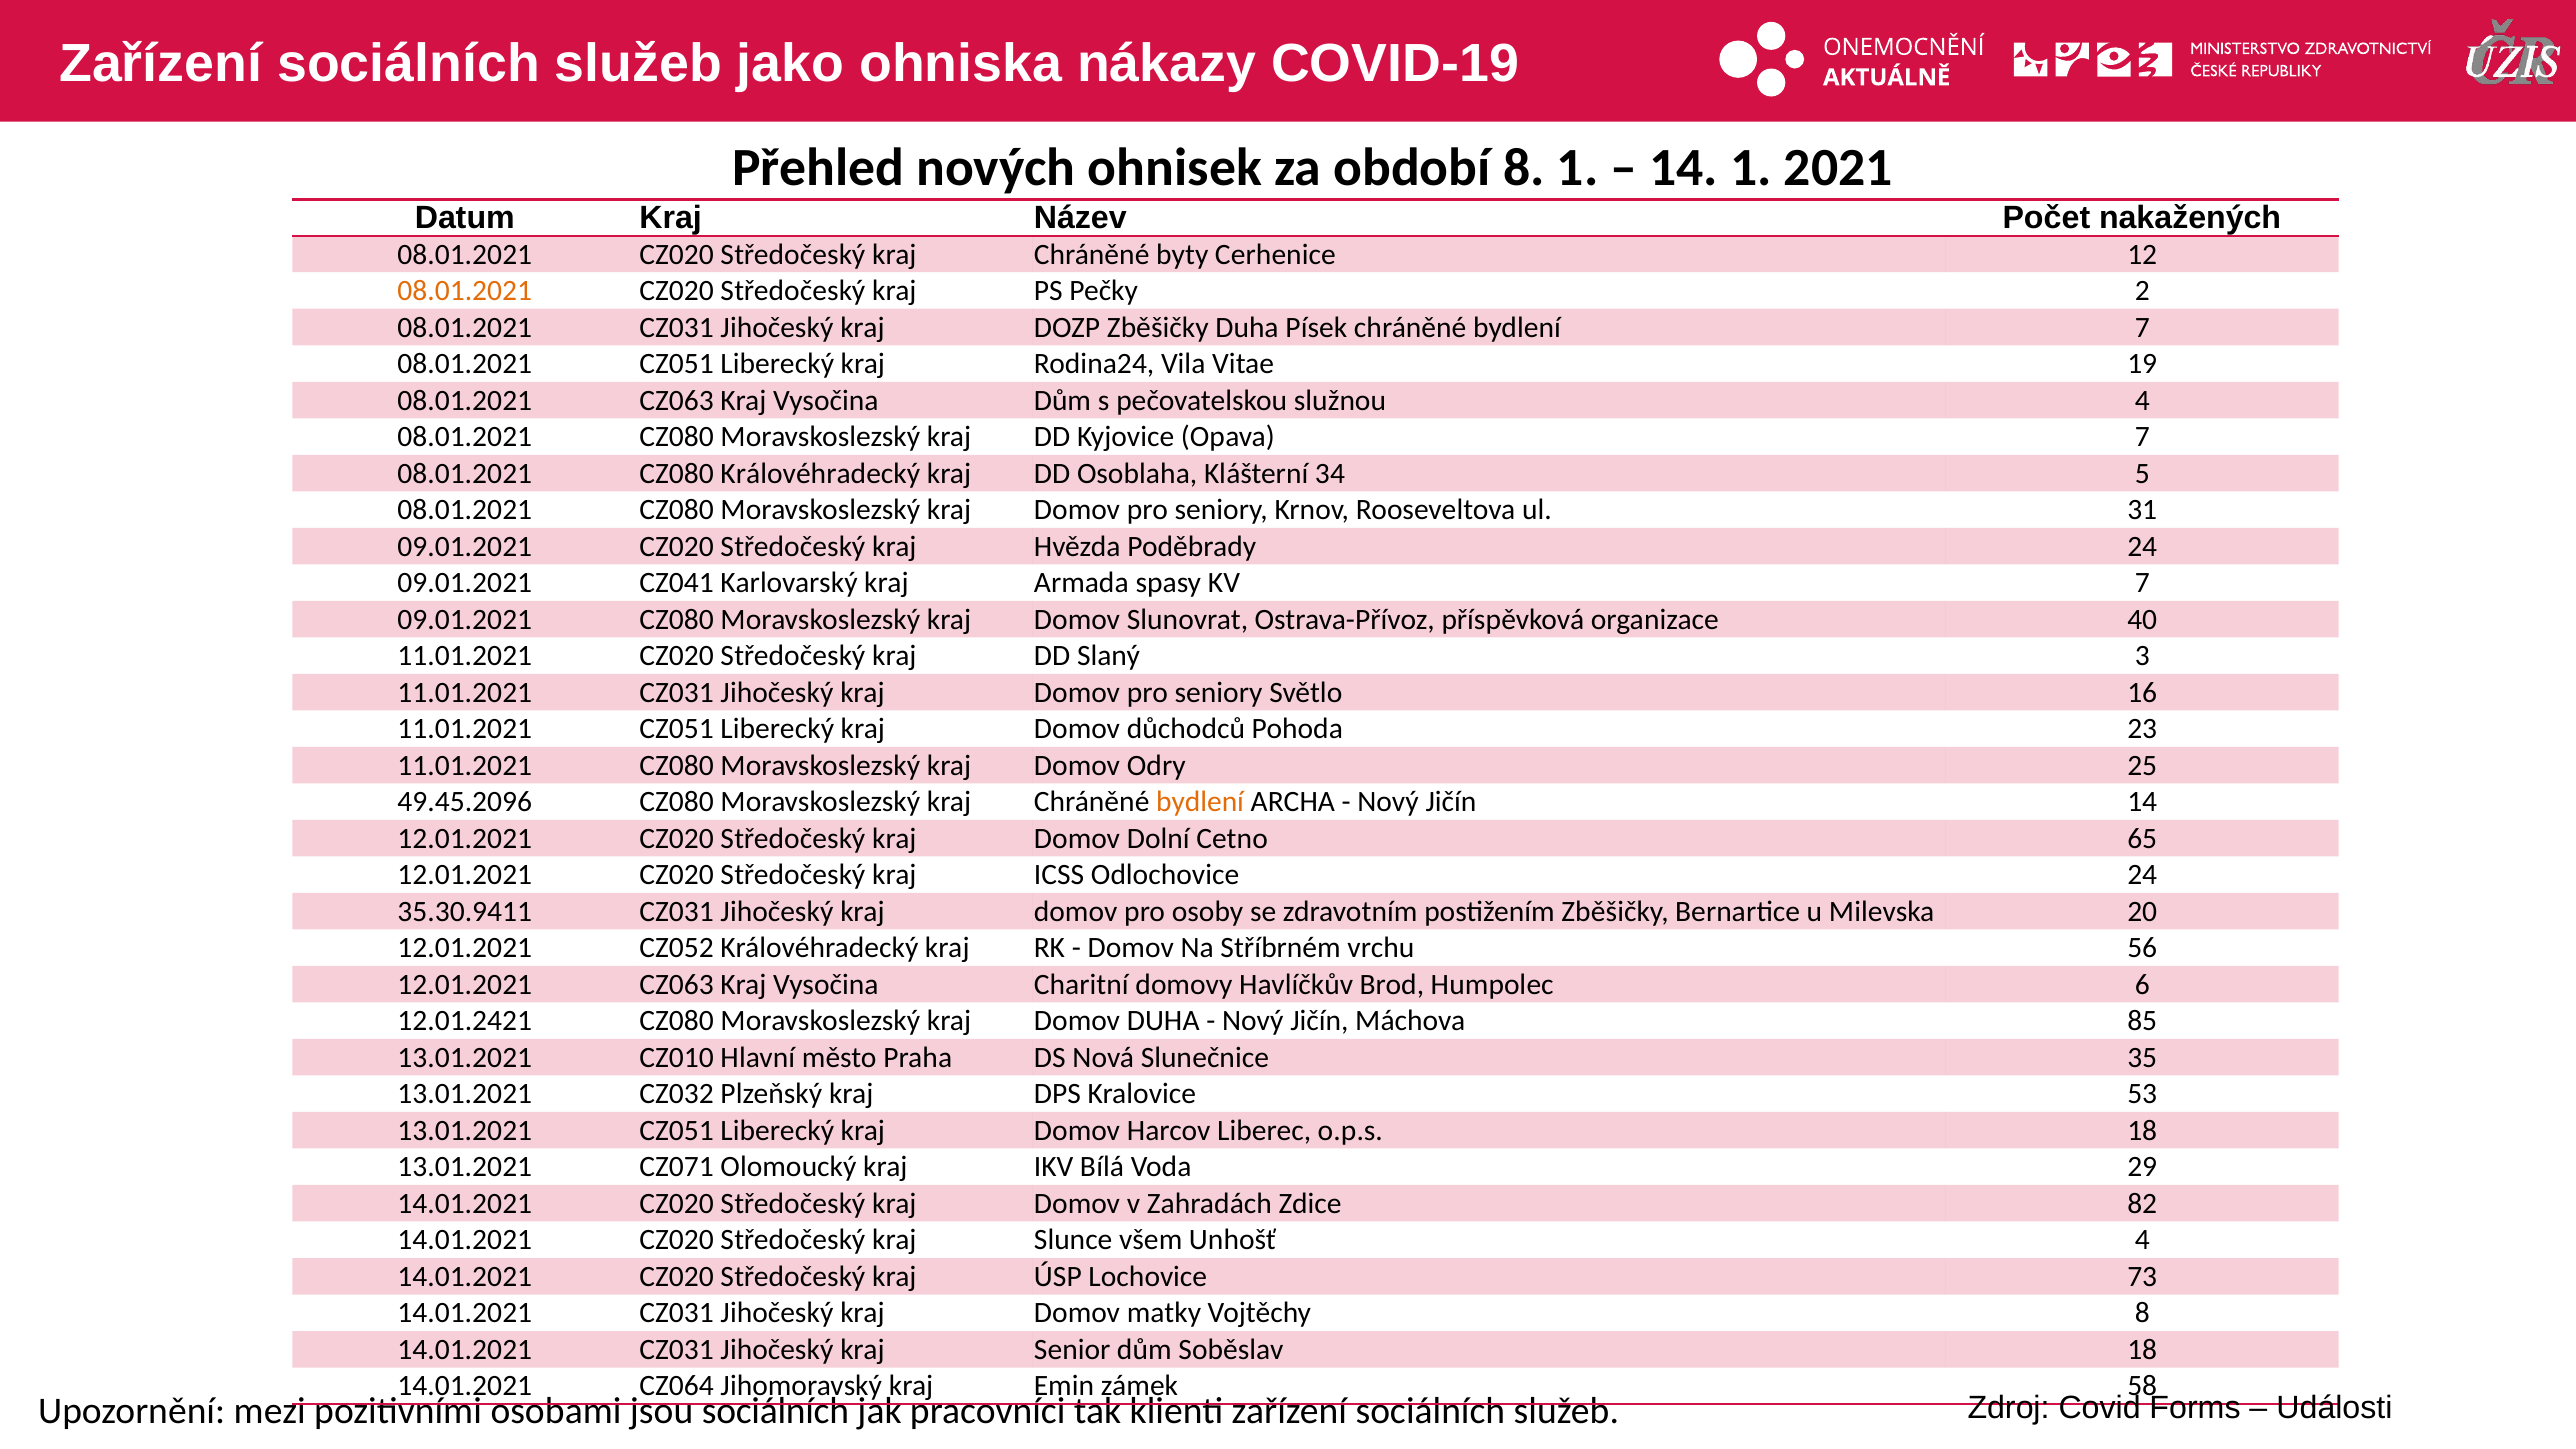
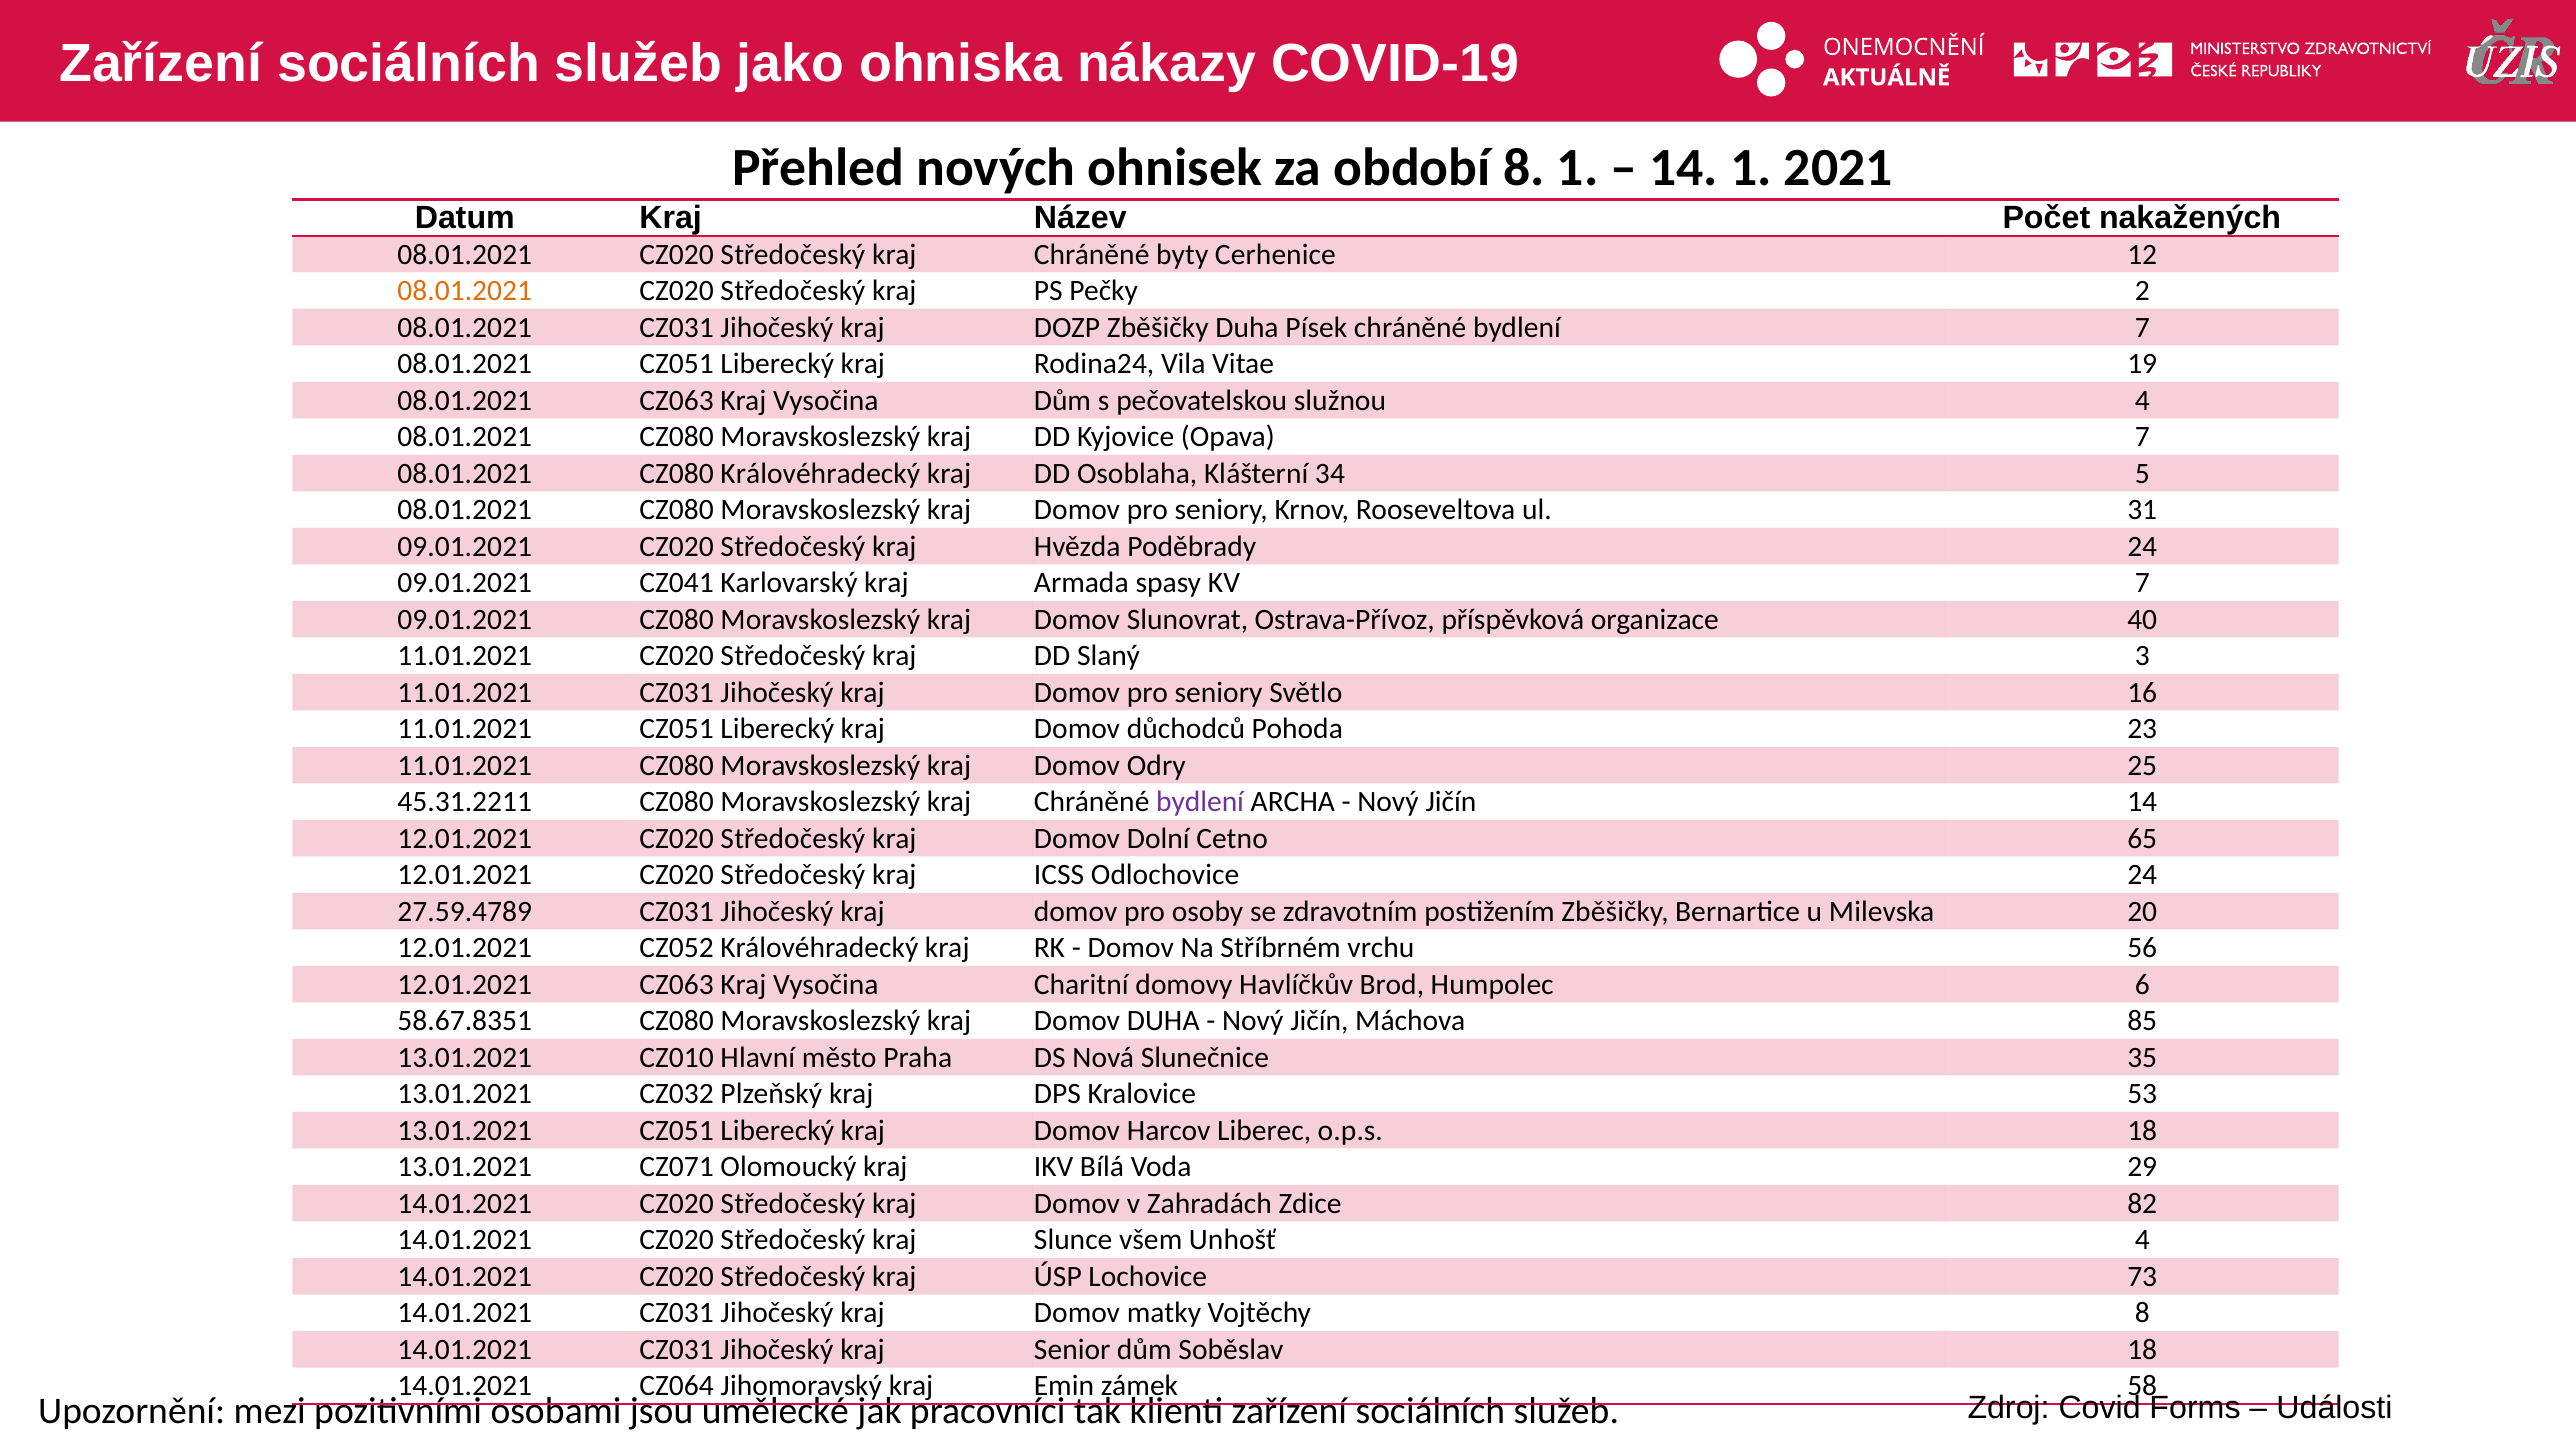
49.45.2096: 49.45.2096 -> 45.31.2211
bydlení at (1200, 802) colour: orange -> purple
35.30.9411: 35.30.9411 -> 27.59.4789
12.01.2421: 12.01.2421 -> 58.67.8351
jsou sociálních: sociálních -> umělecké
